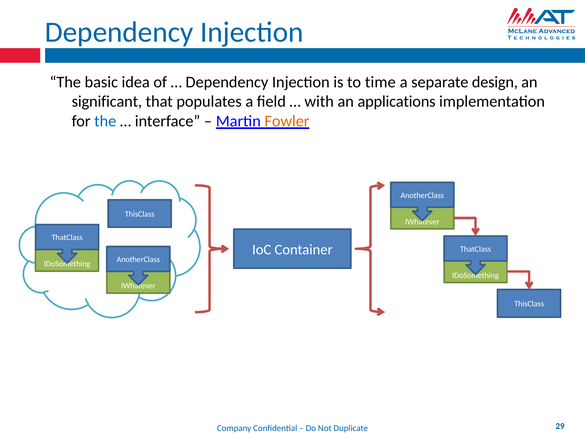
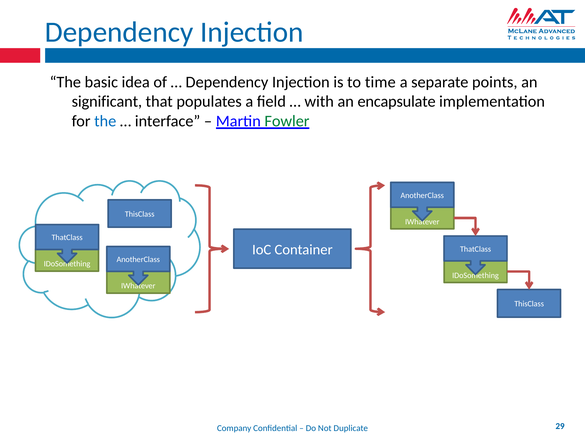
design: design -> points
applications: applications -> encapsulate
Fowler colour: orange -> green
